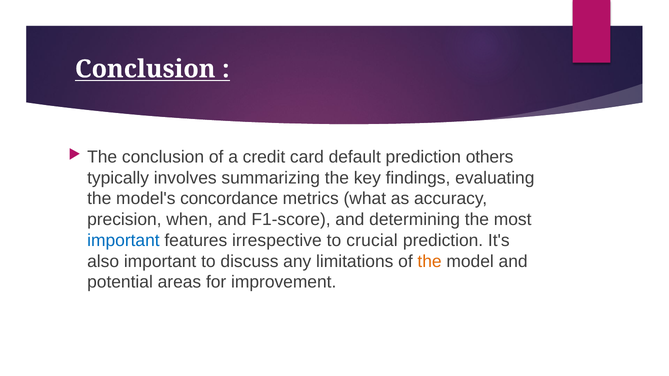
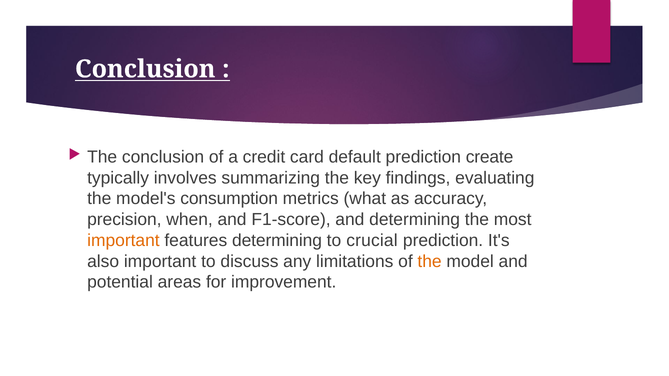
others: others -> create
concordance: concordance -> consumption
important at (123, 241) colour: blue -> orange
features irrespective: irrespective -> determining
